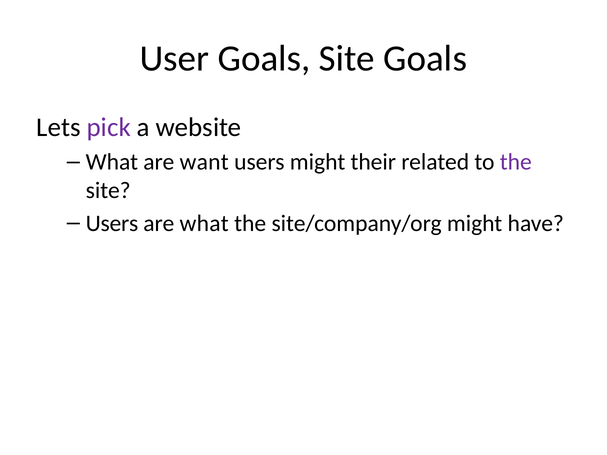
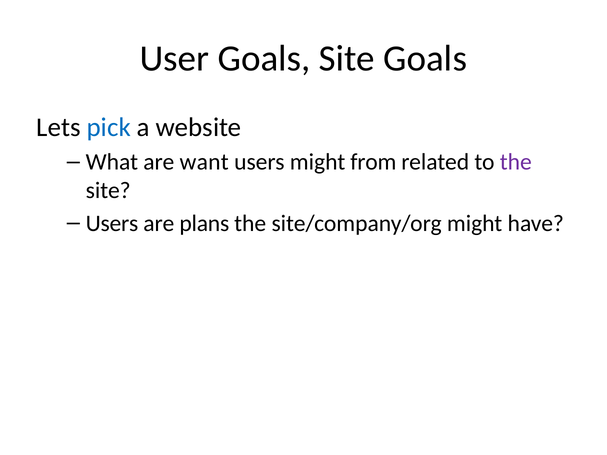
pick colour: purple -> blue
their: their -> from
are what: what -> plans
